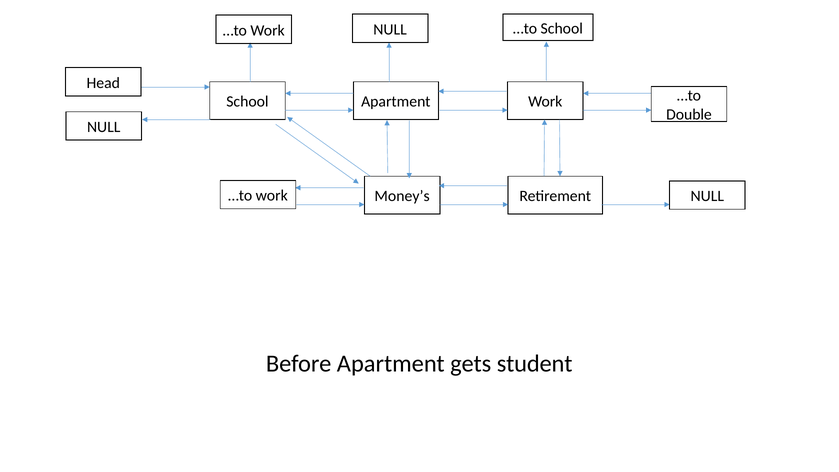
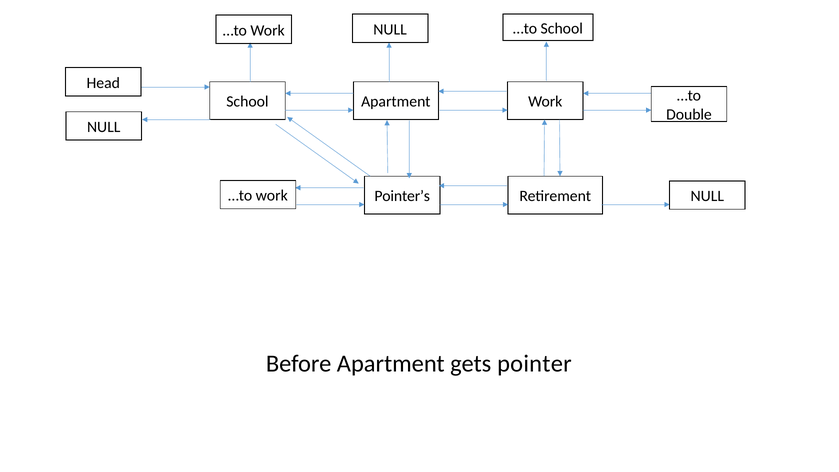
Money’s: Money’s -> Pointer’s
student: student -> pointer
